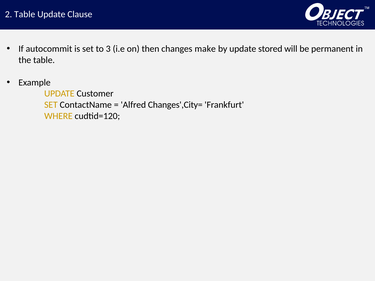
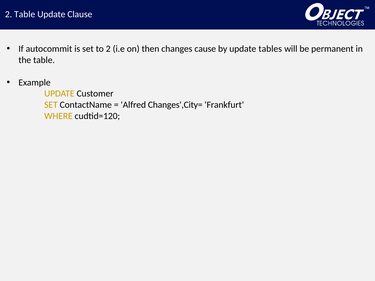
to 3: 3 -> 2
make: make -> cause
stored: stored -> tables
